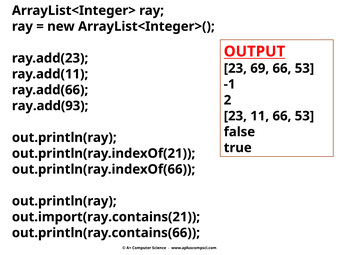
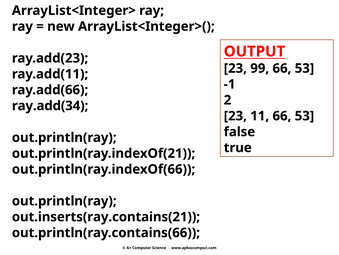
69: 69 -> 99
ray.add(93: ray.add(93 -> ray.add(34
out.import(ray.contains(21: out.import(ray.contains(21 -> out.inserts(ray.contains(21
